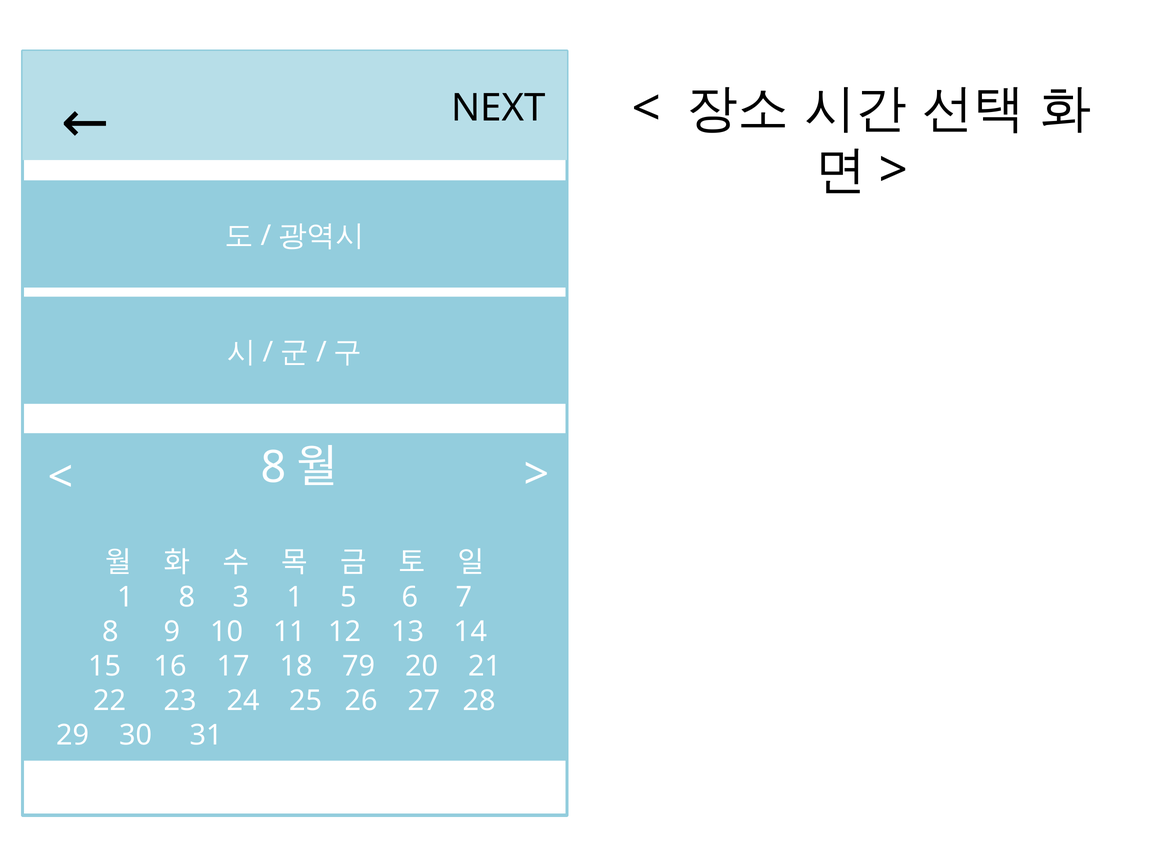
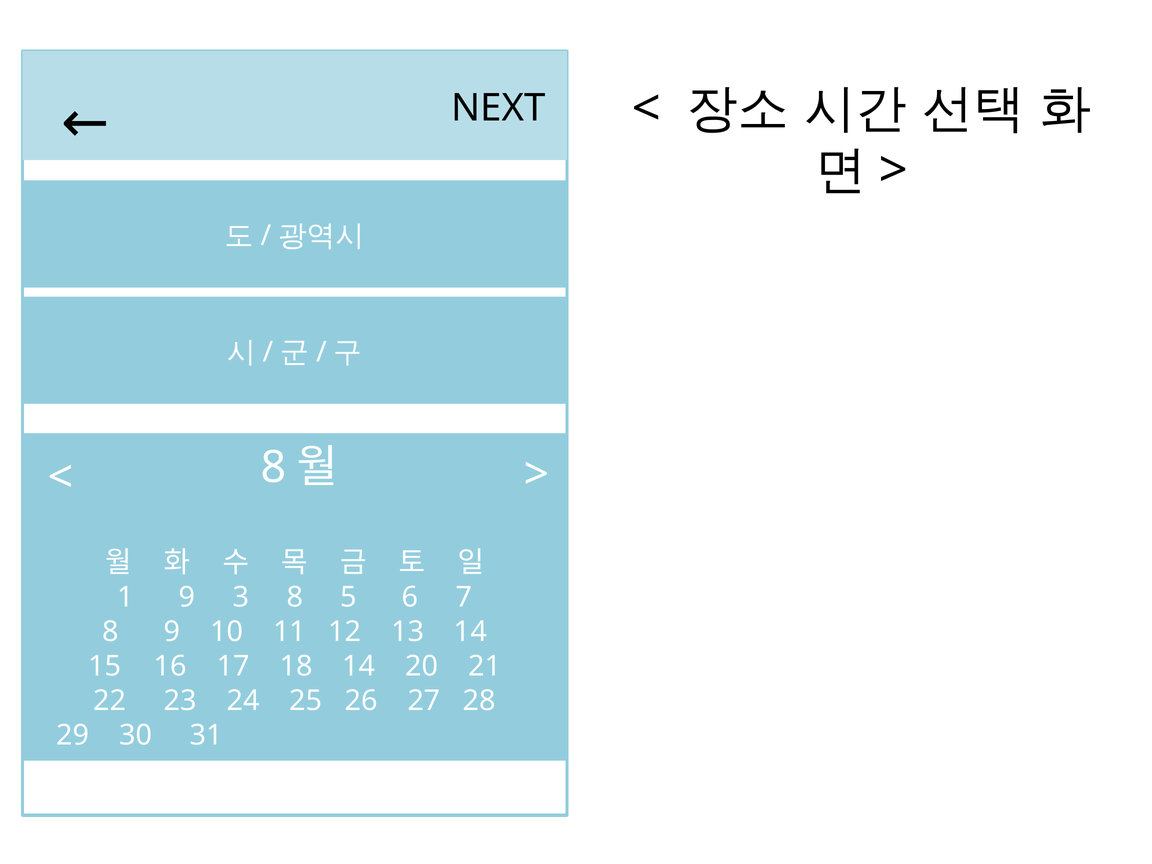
1 8: 8 -> 9
3 1: 1 -> 8
18 79: 79 -> 14
